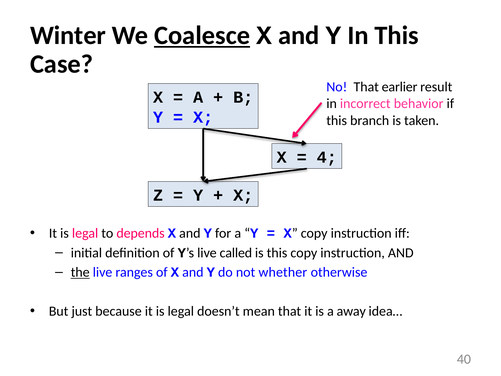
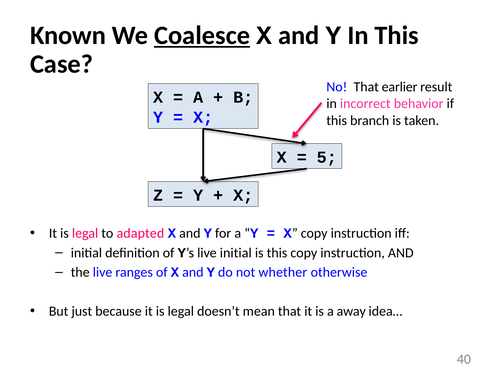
Winter: Winter -> Known
4: 4 -> 5
depends: depends -> adapted
live called: called -> initial
the underline: present -> none
